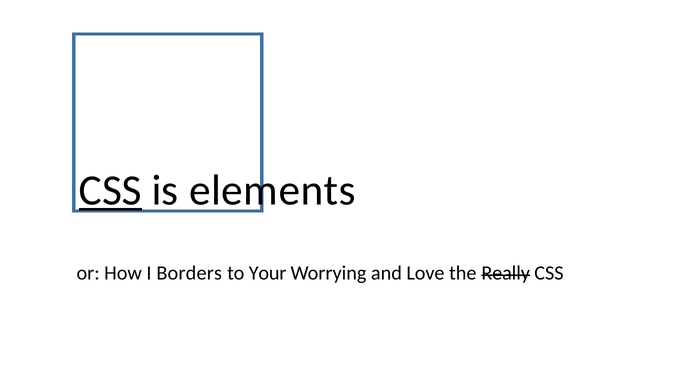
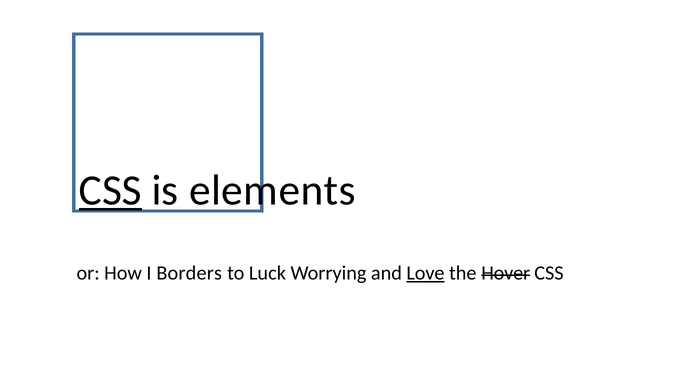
Your: Your -> Luck
Love underline: none -> present
Really: Really -> Hover
